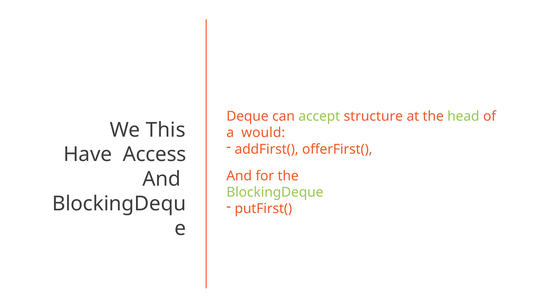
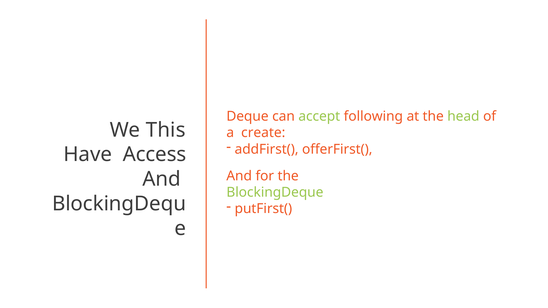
structure: structure -> following
would: would -> create
